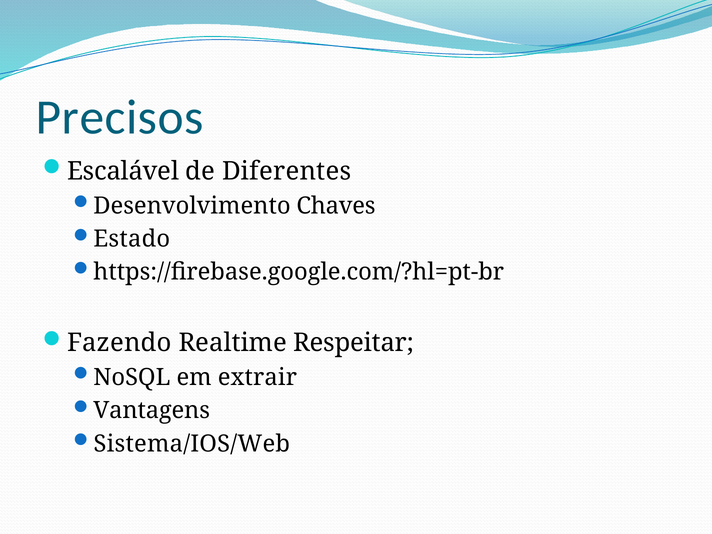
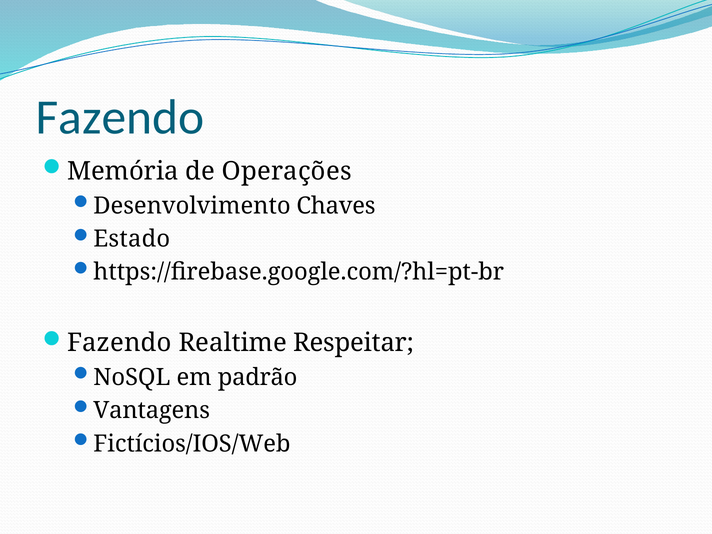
Precisos at (120, 118): Precisos -> Fazendo
Escalável: Escalável -> Memória
Diferentes: Diferentes -> Operações
extrair: extrair -> padrão
Sistema/IOS/Web: Sistema/IOS/Web -> Fictícios/IOS/Web
